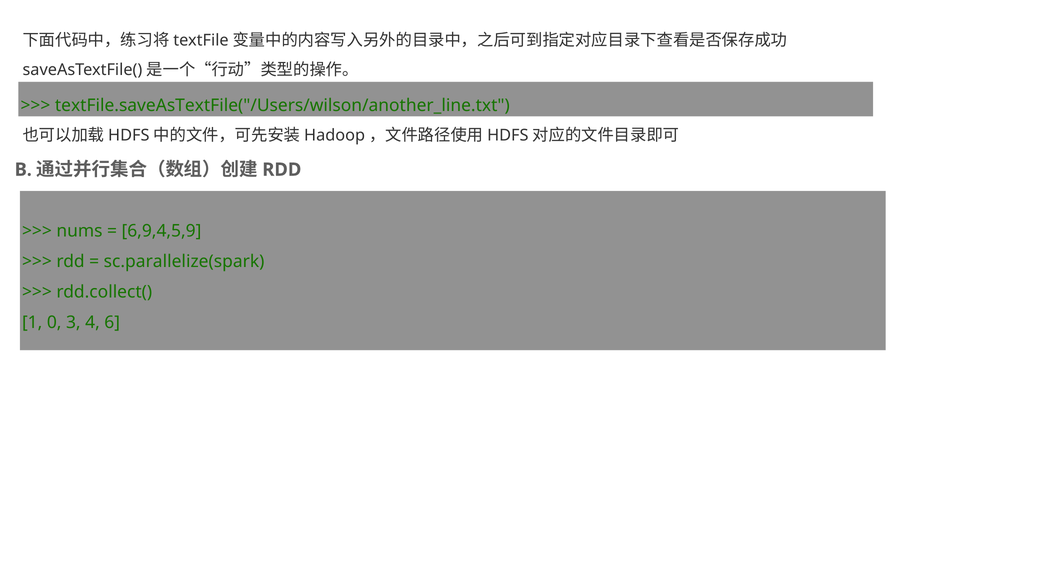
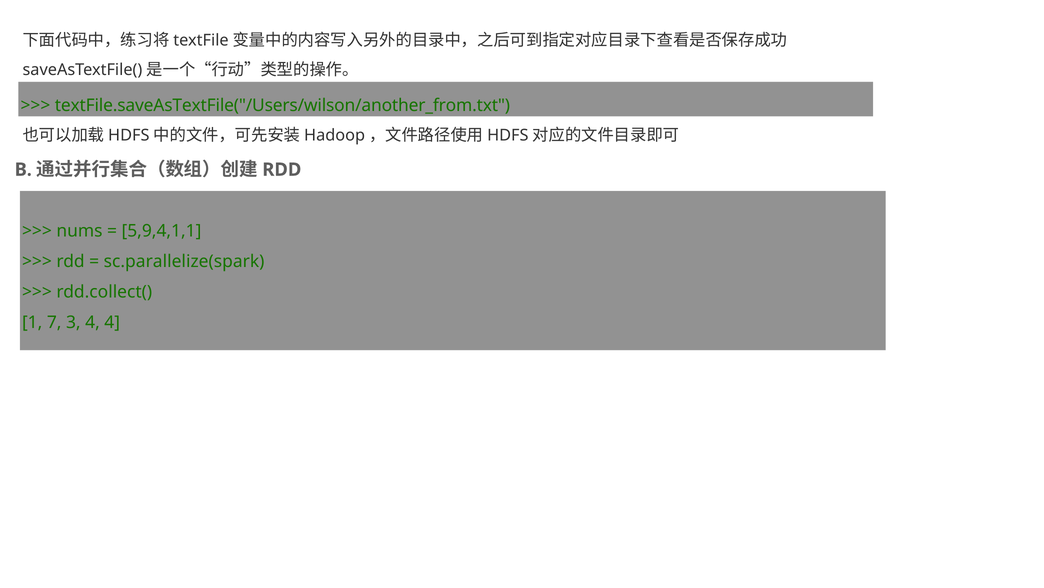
textFile.saveAsTextFile("/Users/wilson/another_line.txt: textFile.saveAsTextFile("/Users/wilson/another_line.txt -> textFile.saveAsTextFile("/Users/wilson/another_from.txt
6,9,4,5,9: 6,9,4,5,9 -> 5,9,4,1,1
0: 0 -> 7
4 6: 6 -> 4
